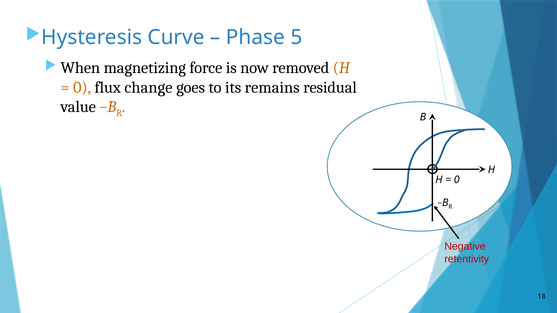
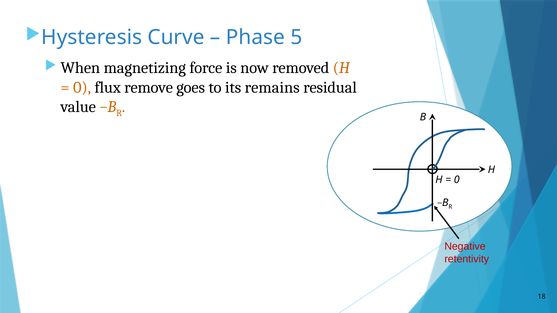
change: change -> remove
